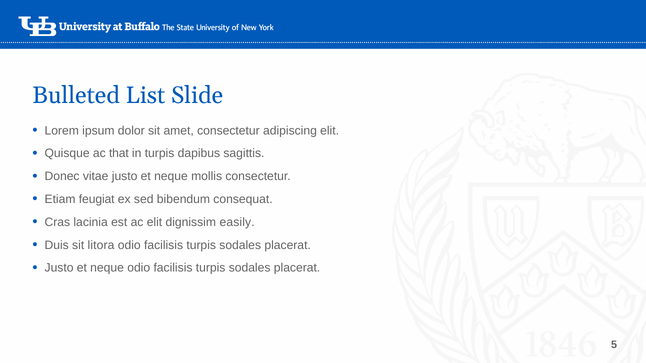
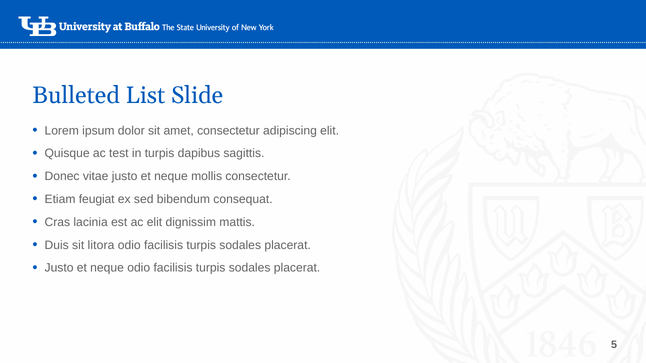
that: that -> test
easily: easily -> mattis
